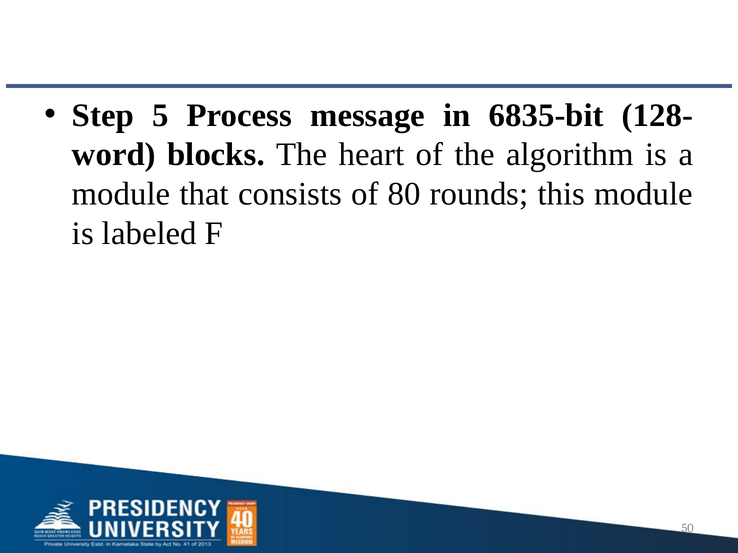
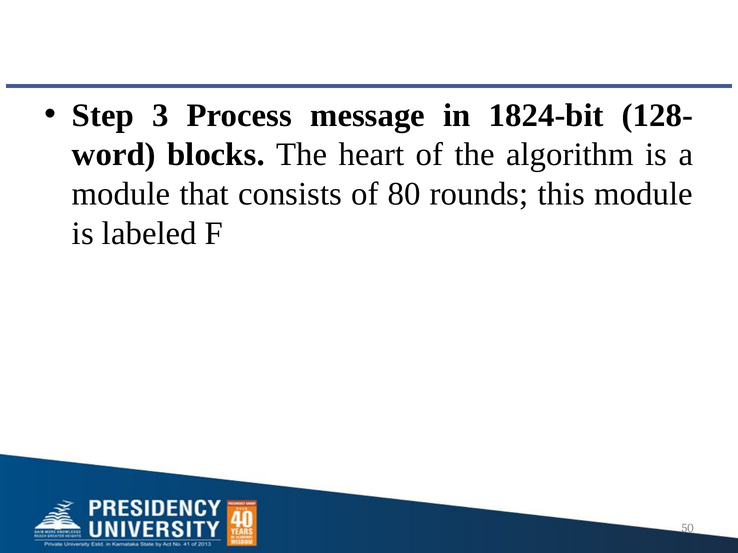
5: 5 -> 3
6835-bit: 6835-bit -> 1824-bit
